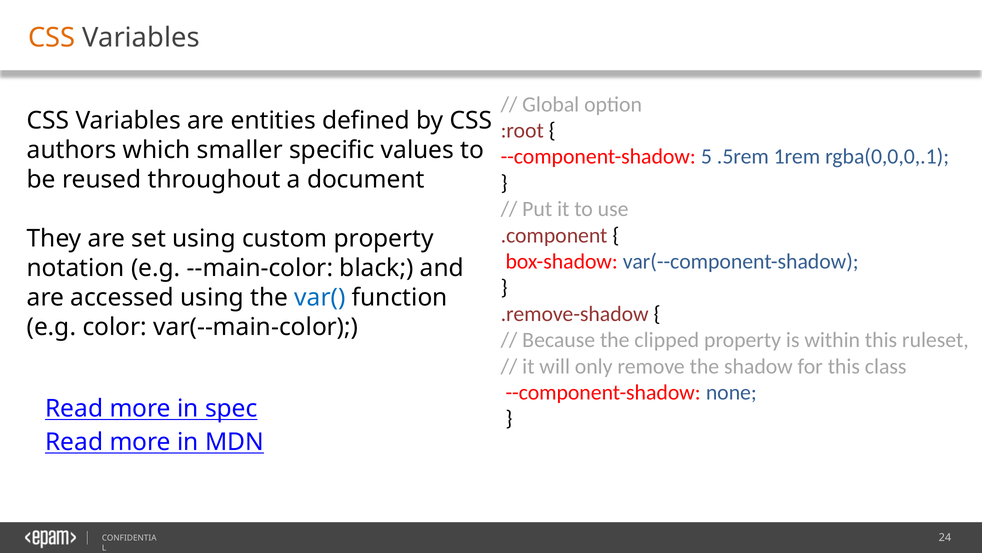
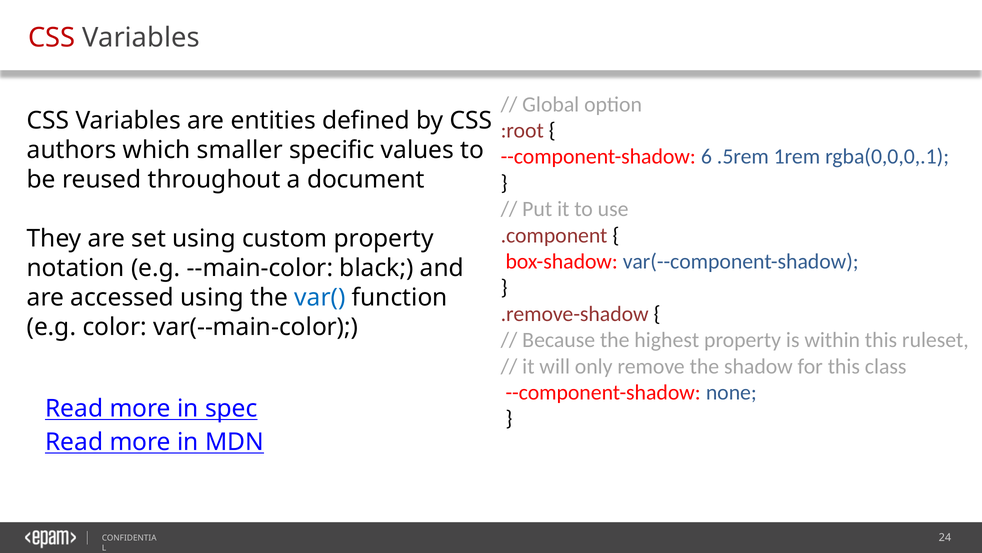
CSS at (52, 38) colour: orange -> red
5: 5 -> 6
clipped: clipped -> highest
